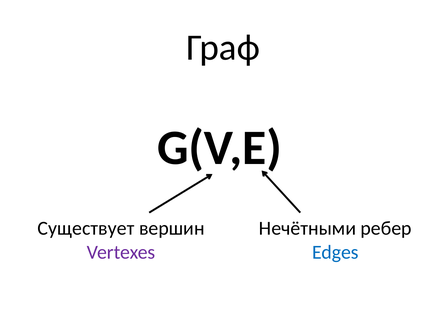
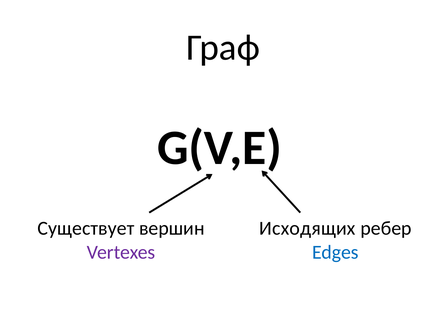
Нечётными: Нечётными -> Исходящих
